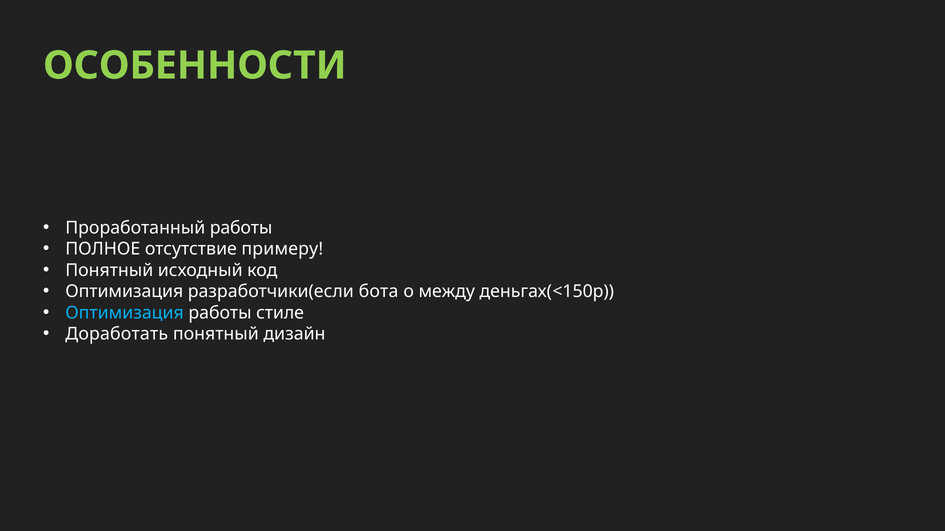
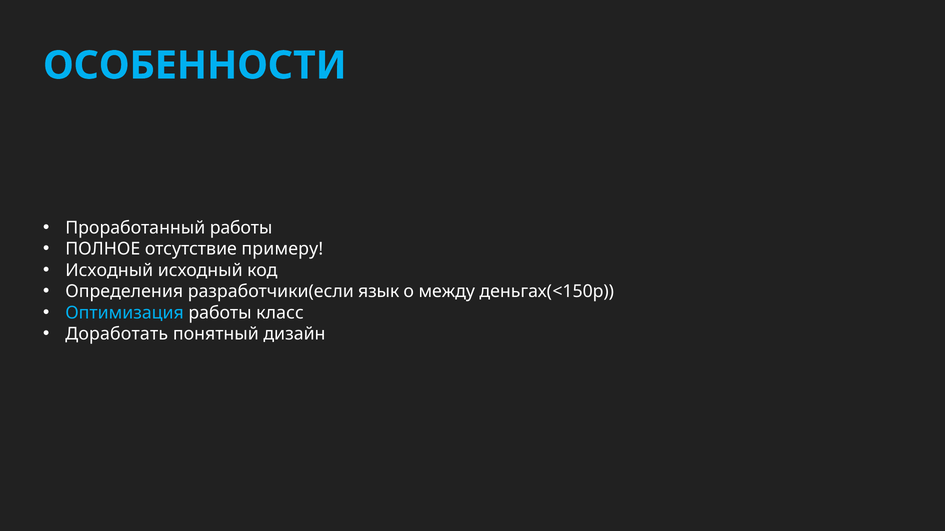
ОСОБЕННОСТИ colour: light green -> light blue
Понятный at (109, 270): Понятный -> Исходный
Оптимизация at (124, 292): Оптимизация -> Определения
бота: бота -> язык
стиле: стиле -> класс
